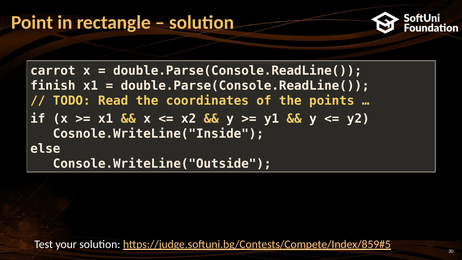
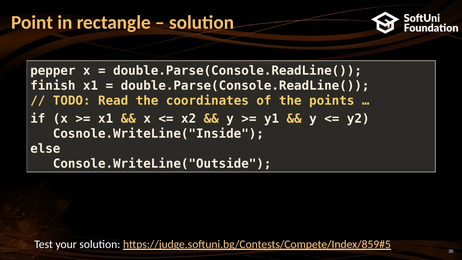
carrot: carrot -> pepper
